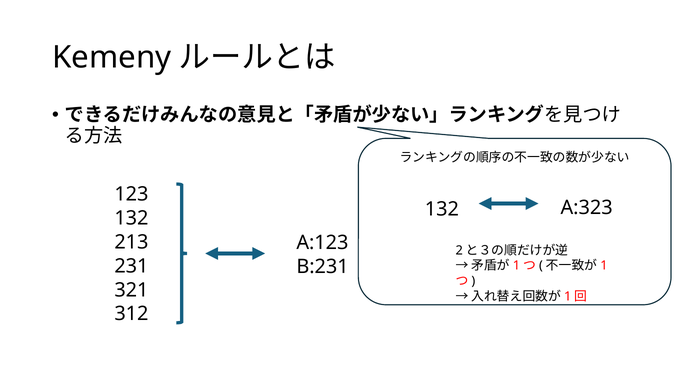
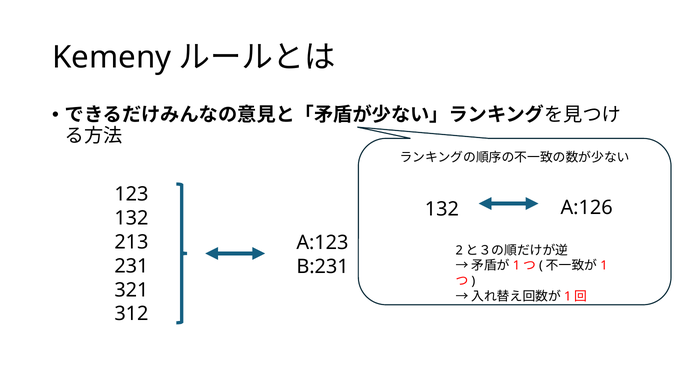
A:323: A:323 -> A:126
